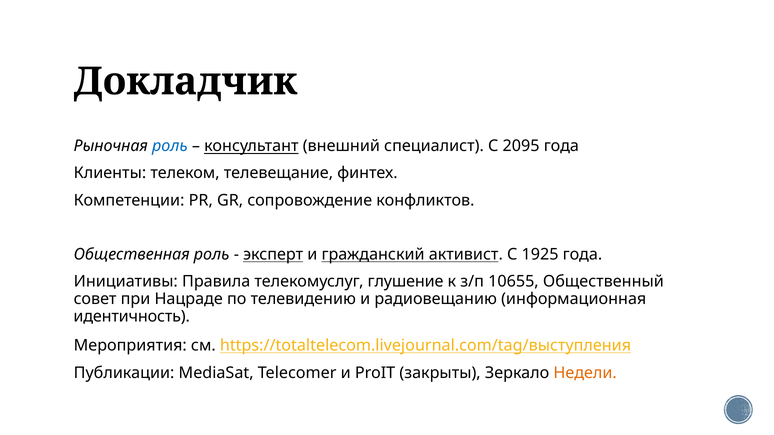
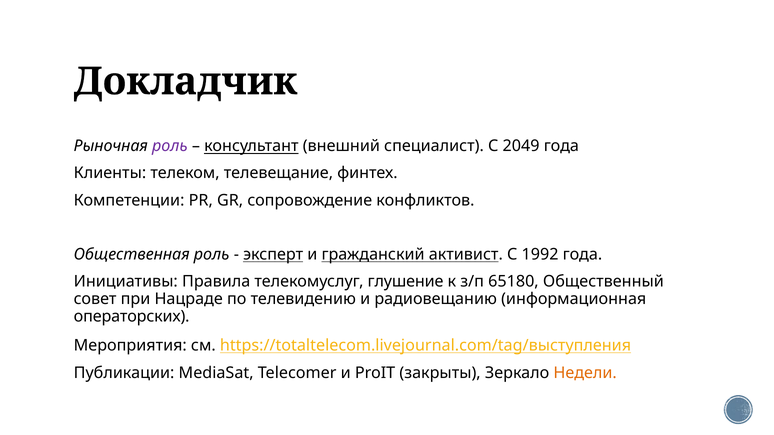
роль at (170, 146) colour: blue -> purple
2095: 2095 -> 2049
1925: 1925 -> 1992
10655: 10655 -> 65180
идентичность: идентичность -> операторских
